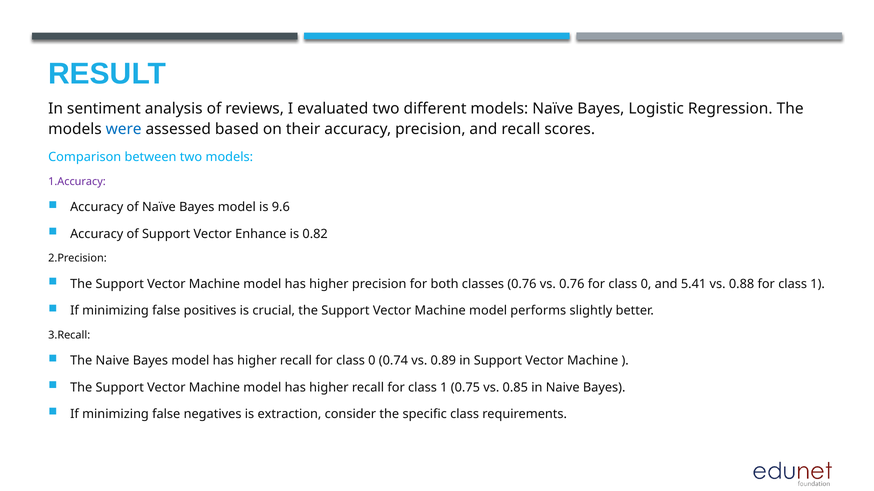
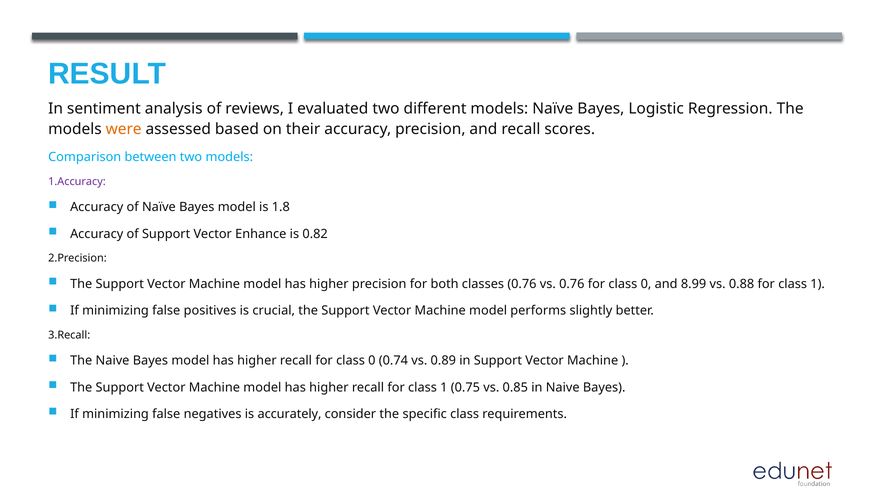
were colour: blue -> orange
9.6: 9.6 -> 1.8
5.41: 5.41 -> 8.99
extraction: extraction -> accurately
